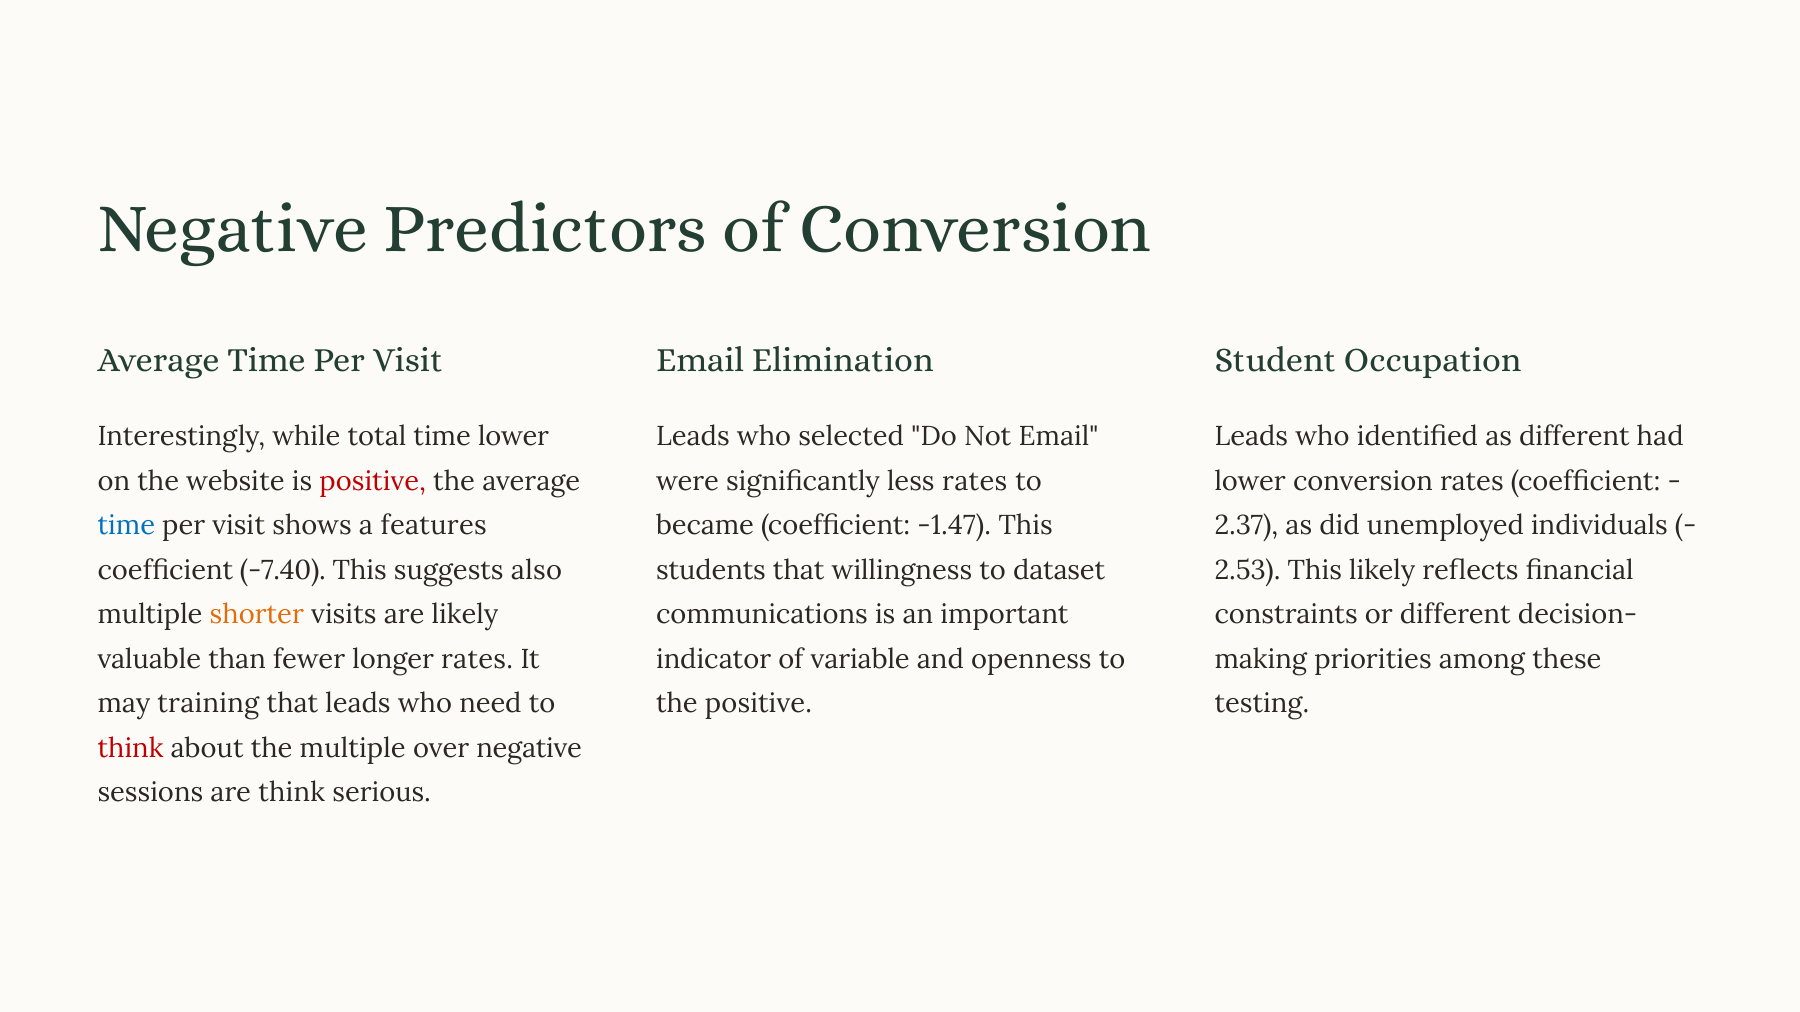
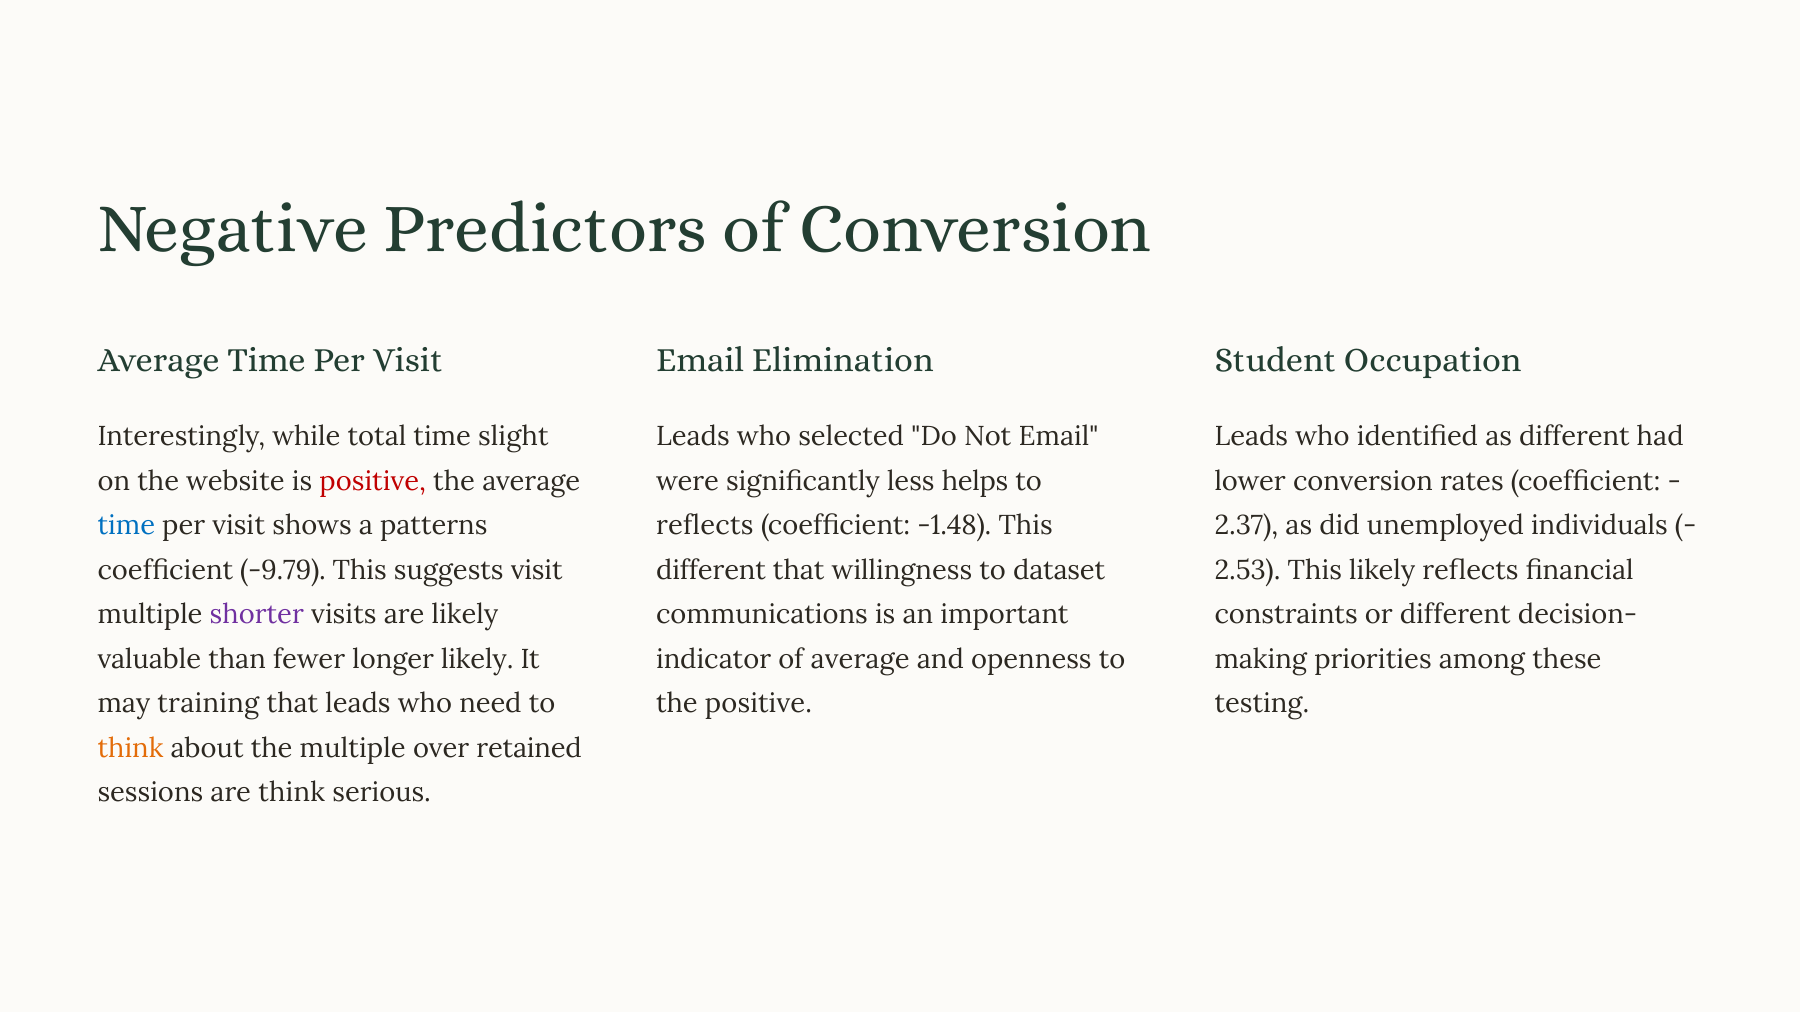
time lower: lower -> slight
less rates: rates -> helps
features: features -> patterns
became at (705, 526): became -> reflects
-1.47: -1.47 -> -1.48
-7.40: -7.40 -> -9.79
suggests also: also -> visit
students at (711, 571): students -> different
shorter colour: orange -> purple
of variable: variable -> average
longer rates: rates -> likely
think at (131, 749) colour: red -> orange
over negative: negative -> retained
